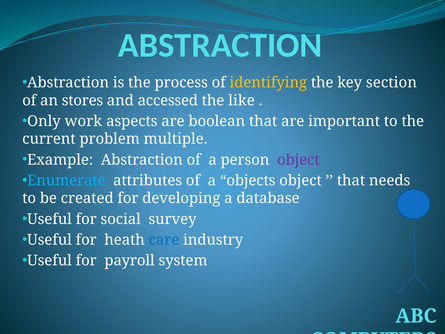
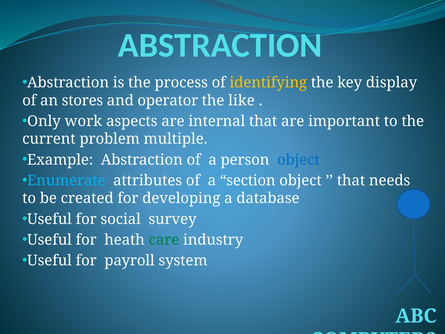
section: section -> display
accessed: accessed -> operator
boolean: boolean -> internal
object at (298, 160) colour: purple -> blue
objects: objects -> section
care colour: blue -> green
